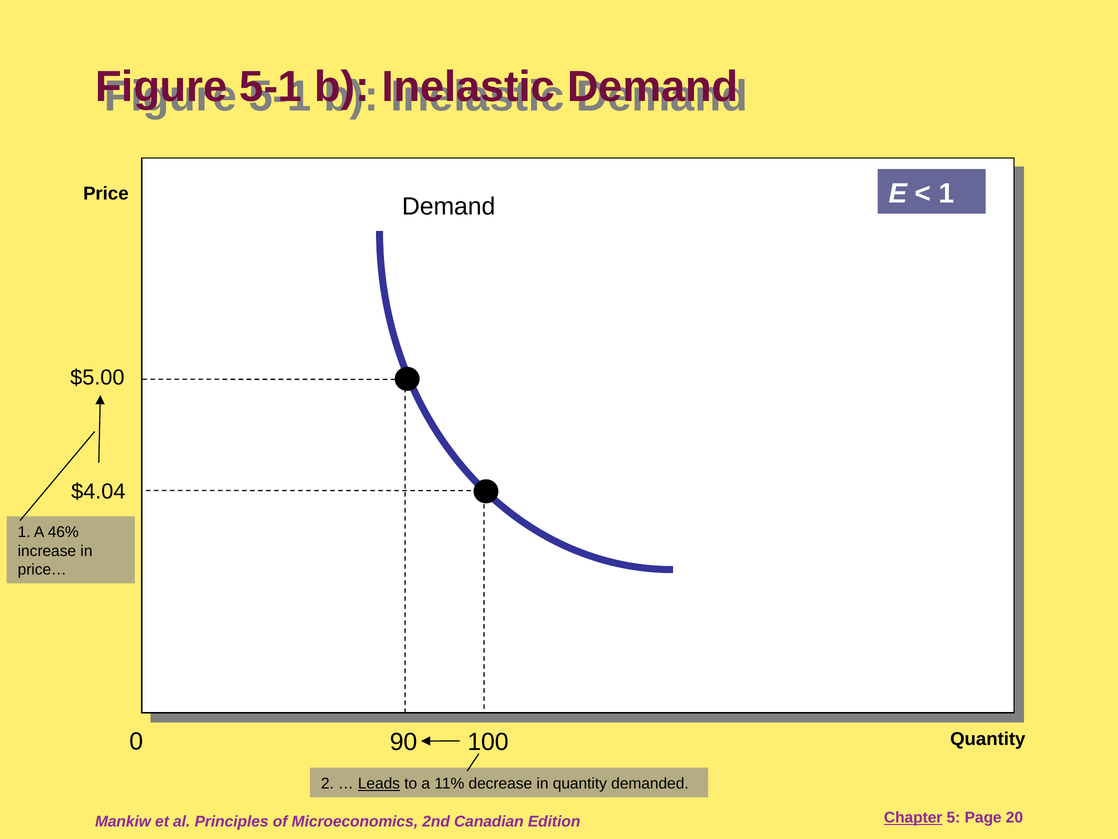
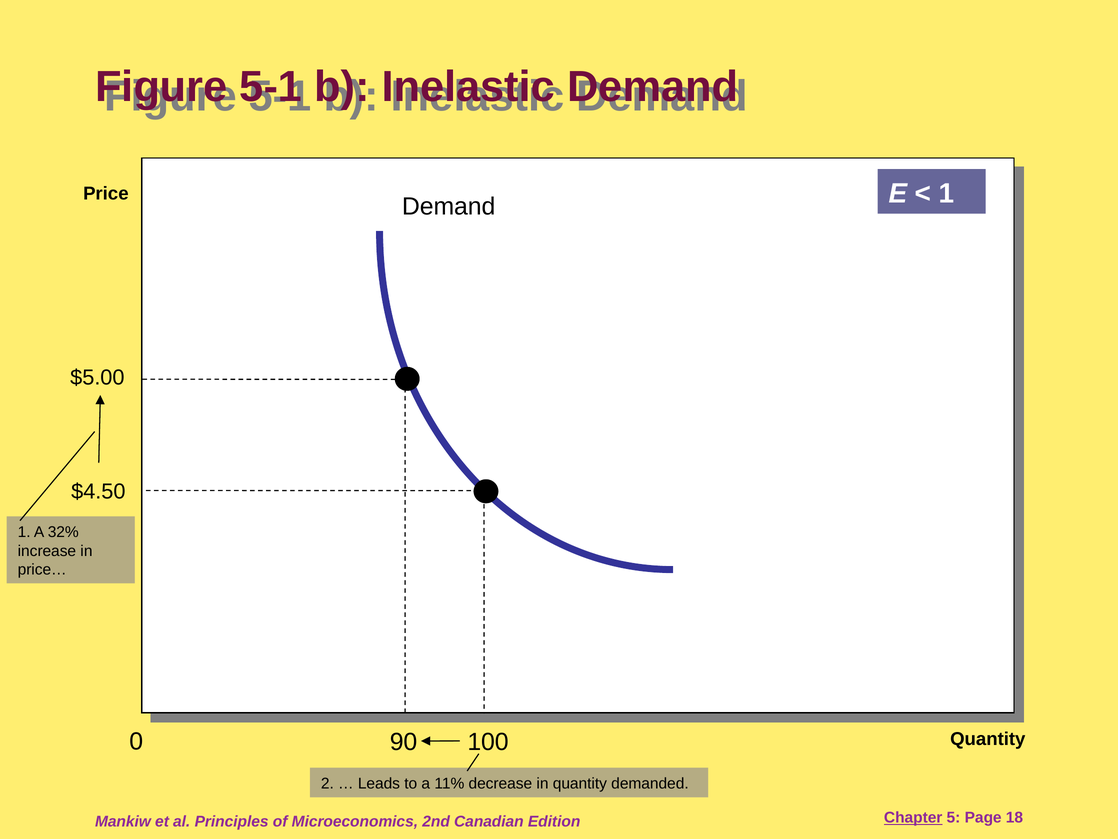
$4.04: $4.04 -> $4.50
46%: 46% -> 32%
Leads underline: present -> none
20: 20 -> 18
